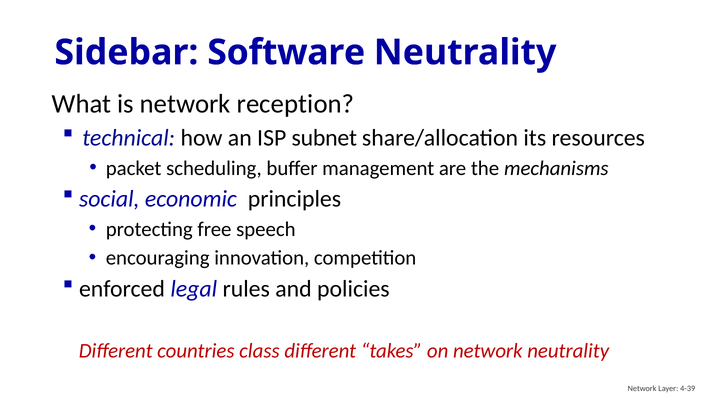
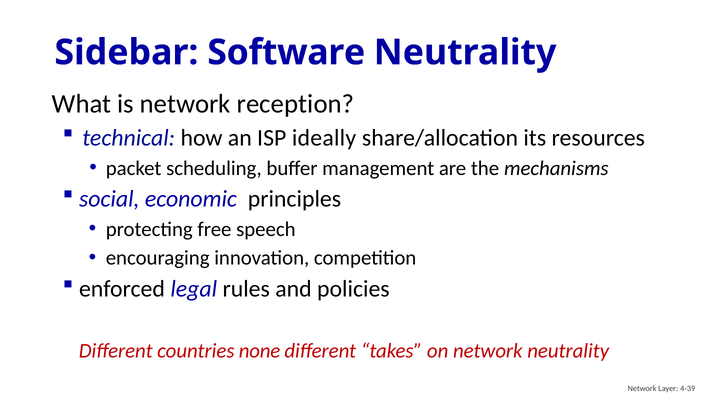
subnet: subnet -> ideally
class: class -> none
